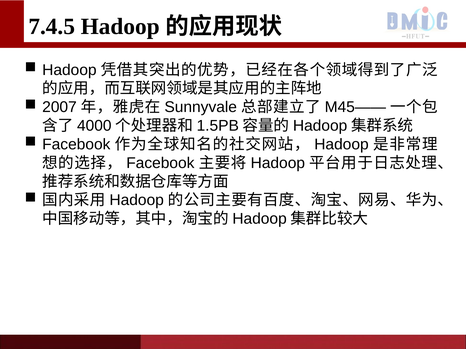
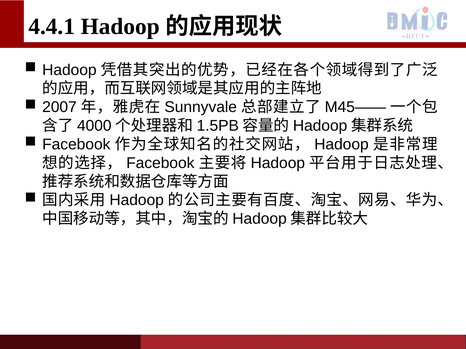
7.4.5: 7.4.5 -> 4.4.1
